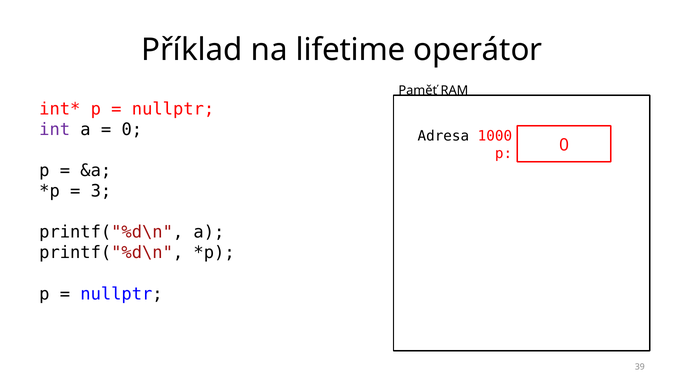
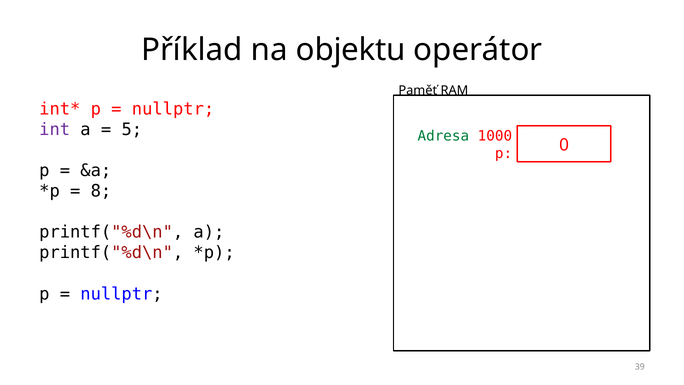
lifetime: lifetime -> objektu
0 at (132, 130): 0 -> 5
Adresa colour: black -> green
3: 3 -> 8
